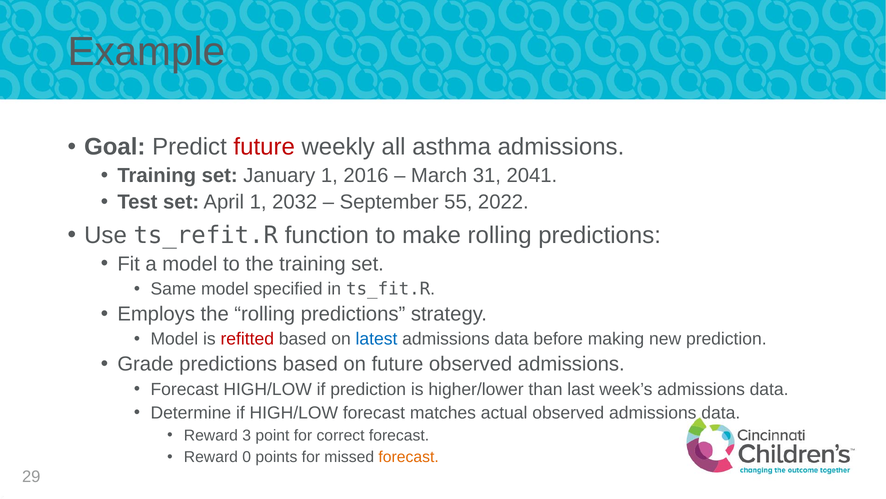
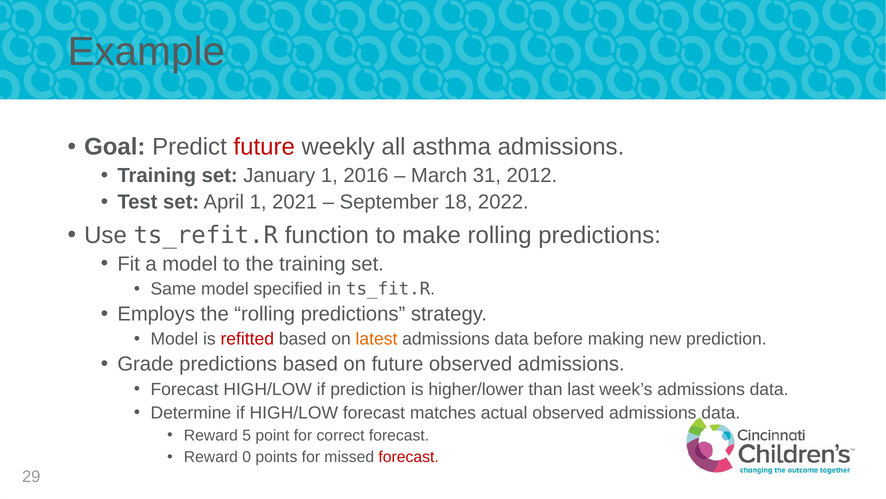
2041: 2041 -> 2012
2032: 2032 -> 2021
55: 55 -> 18
latest colour: blue -> orange
3: 3 -> 5
forecast at (409, 456) colour: orange -> red
